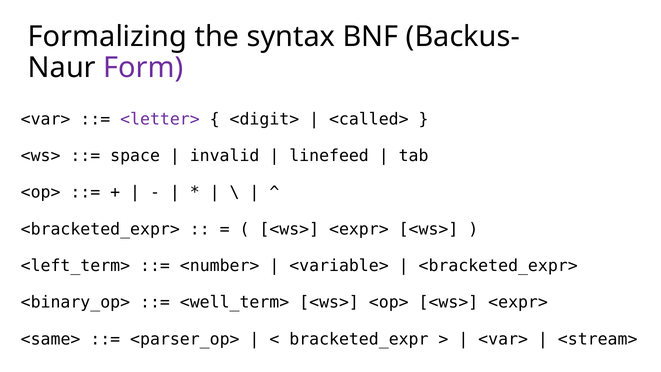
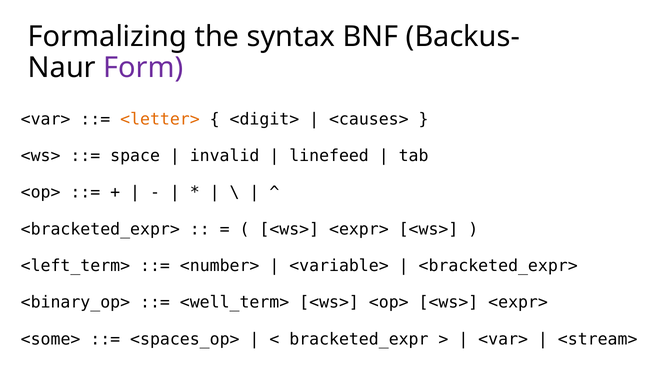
<letter> colour: purple -> orange
<called>: <called> -> <causes>
<same>: <same> -> <some>
<parser_op>: <parser_op> -> <spaces_op>
